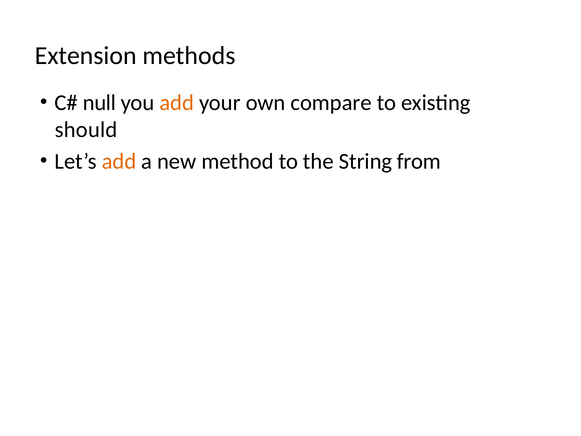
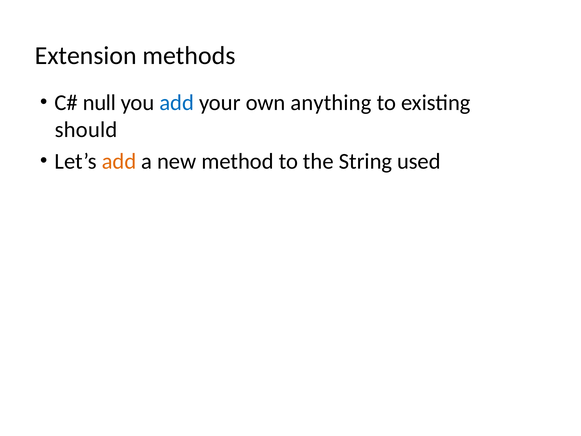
add at (177, 103) colour: orange -> blue
compare: compare -> anything
from: from -> used
